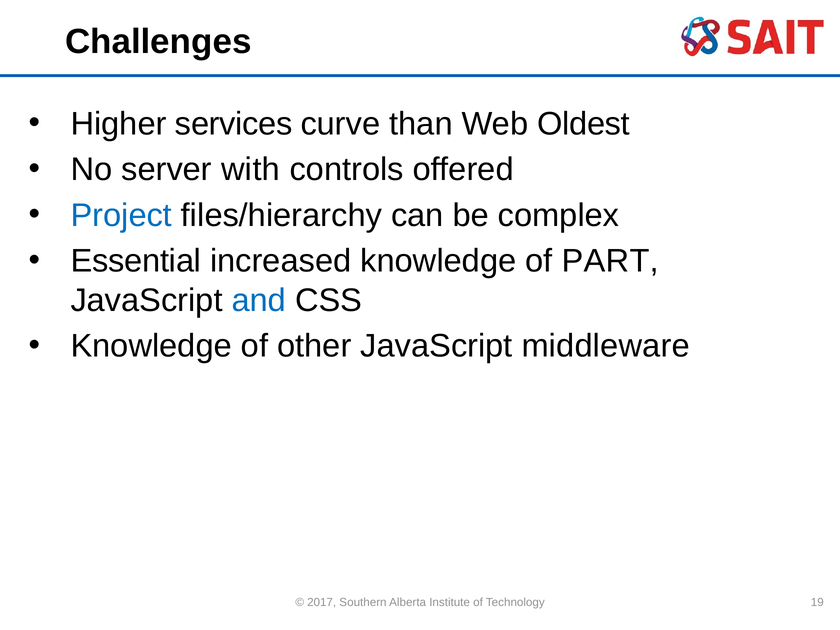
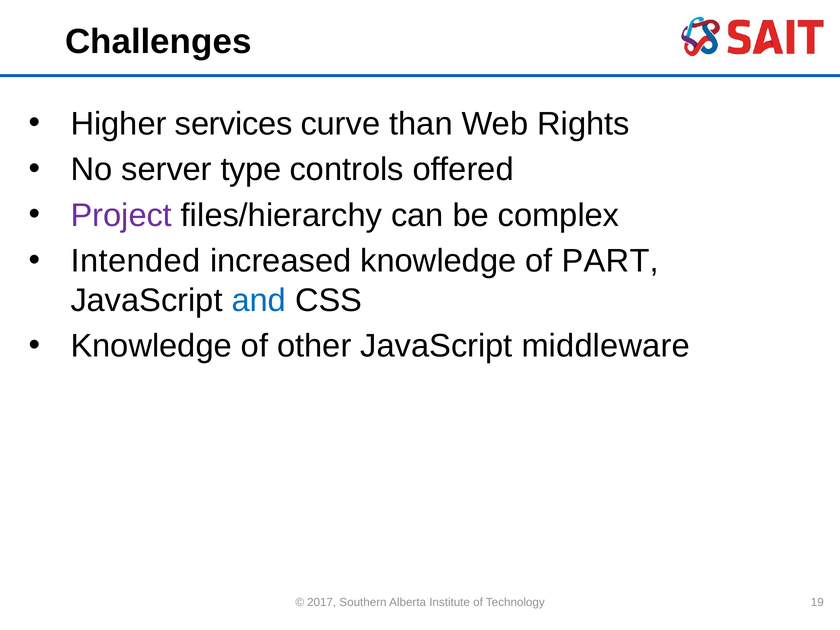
Oldest: Oldest -> Rights
with: with -> type
Project colour: blue -> purple
Essential: Essential -> Intended
